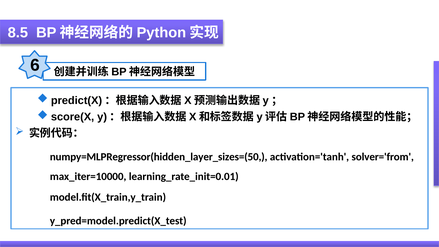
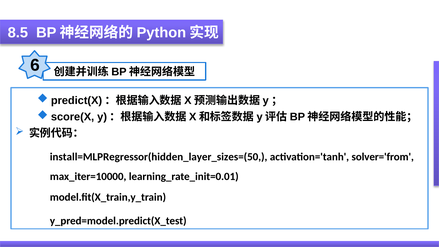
numpy=MLPRegressor(hidden_layer_sizes=(50: numpy=MLPRegressor(hidden_layer_sizes=(50 -> install=MLPRegressor(hidden_layer_sizes=(50
